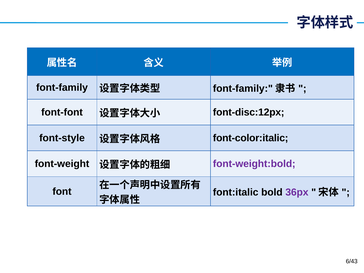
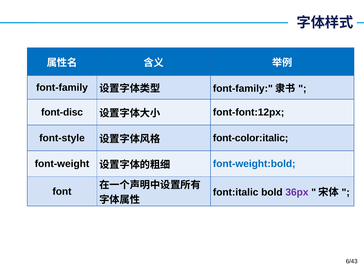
font-font: font-font -> font-disc
font-disc:12px: font-disc:12px -> font-font:12px
font-weight:bold colour: purple -> blue
